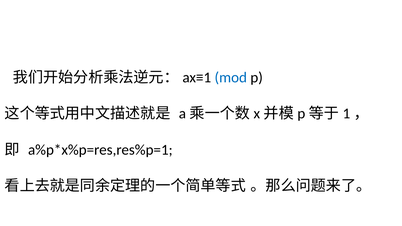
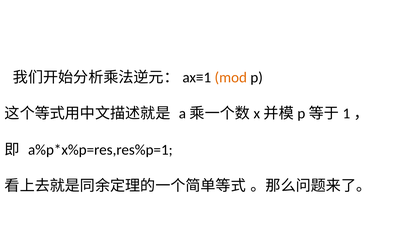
mod colour: blue -> orange
